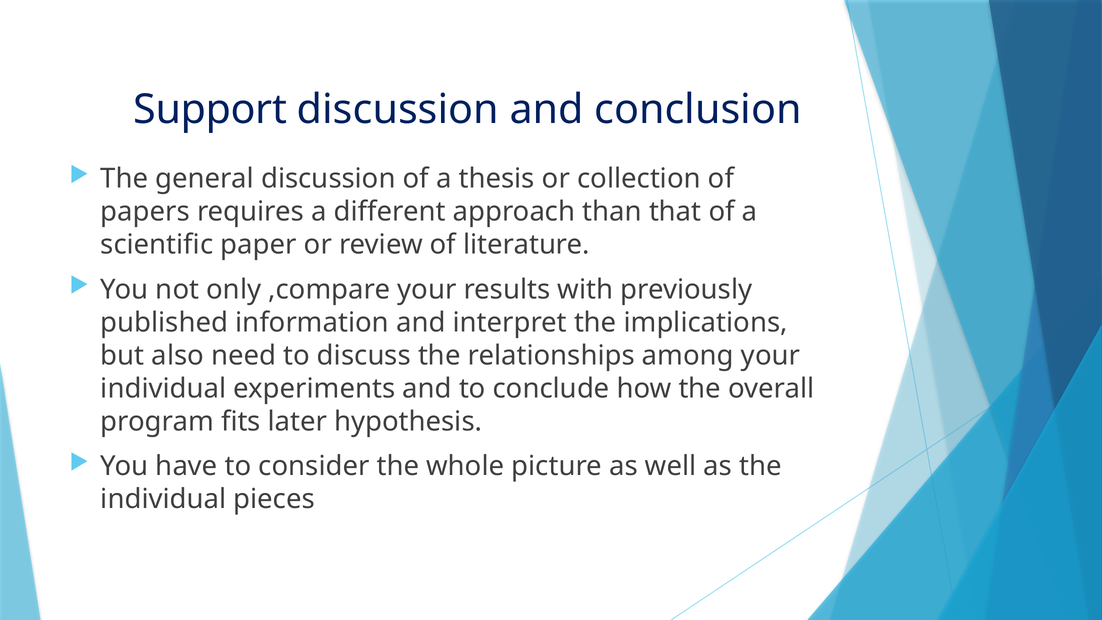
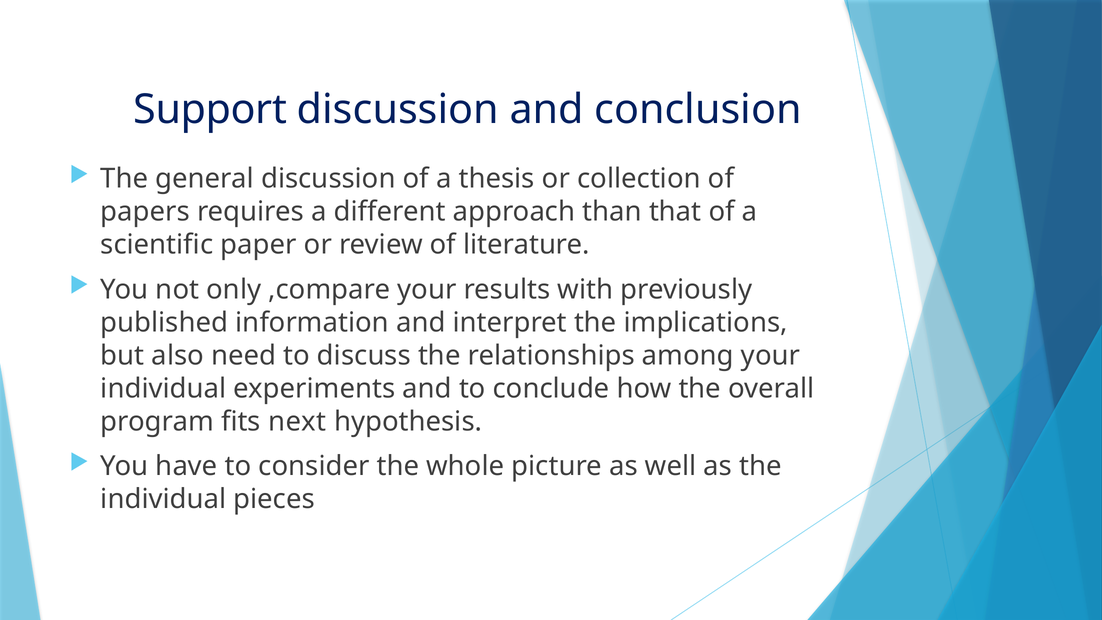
later: later -> next
